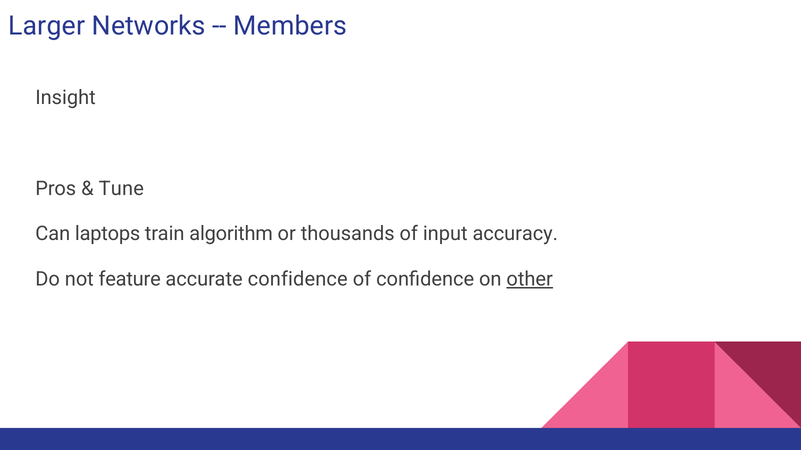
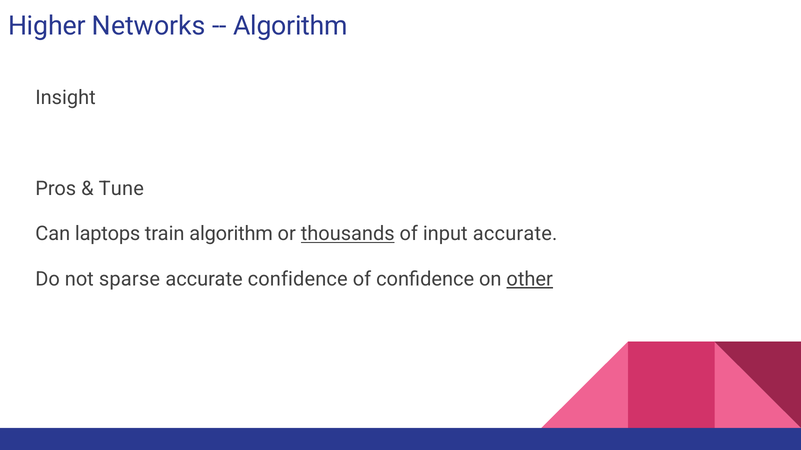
Larger: Larger -> Higher
Members at (290, 26): Members -> Algorithm
thousands underline: none -> present
input accuracy: accuracy -> accurate
feature: feature -> sparse
